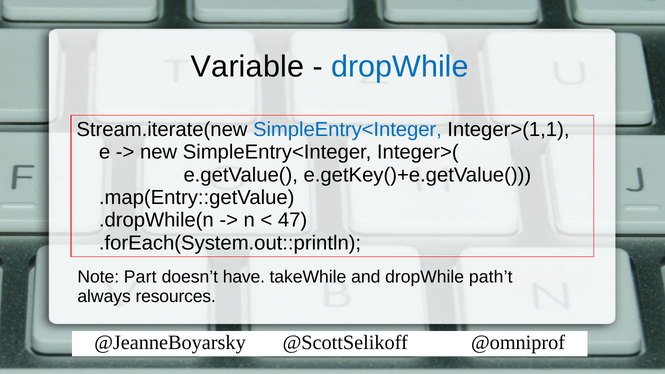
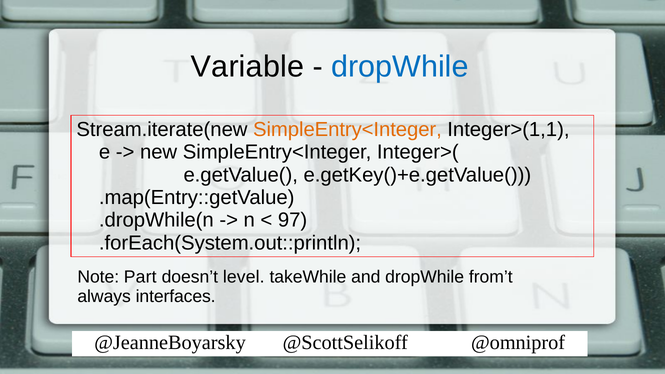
SimpleEntry<Integer at (347, 129) colour: blue -> orange
47: 47 -> 97
have: have -> level
path’t: path’t -> from’t
resources: resources -> interfaces
